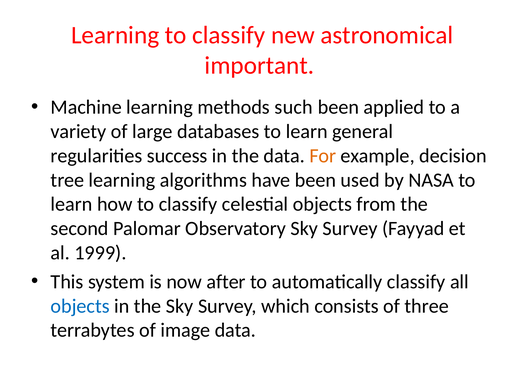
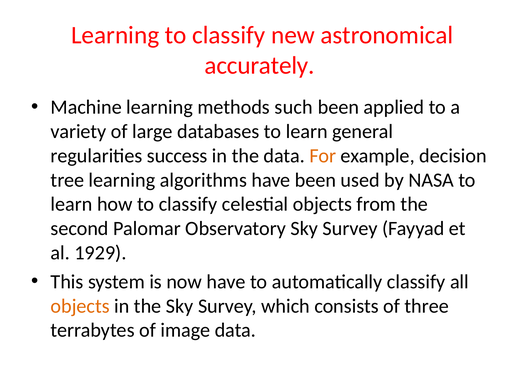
important: important -> accurately
1999: 1999 -> 1929
now after: after -> have
objects at (80, 305) colour: blue -> orange
